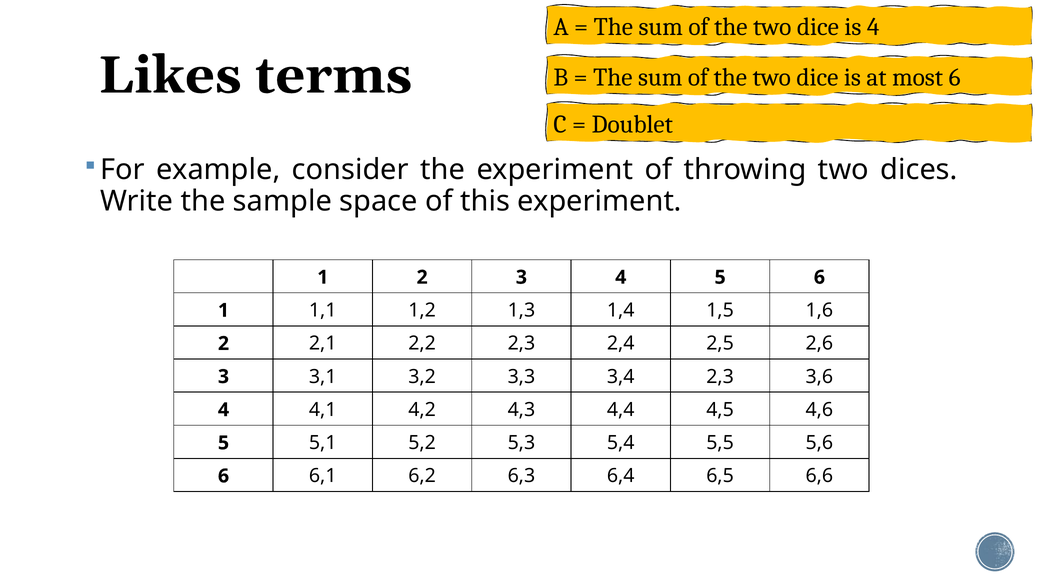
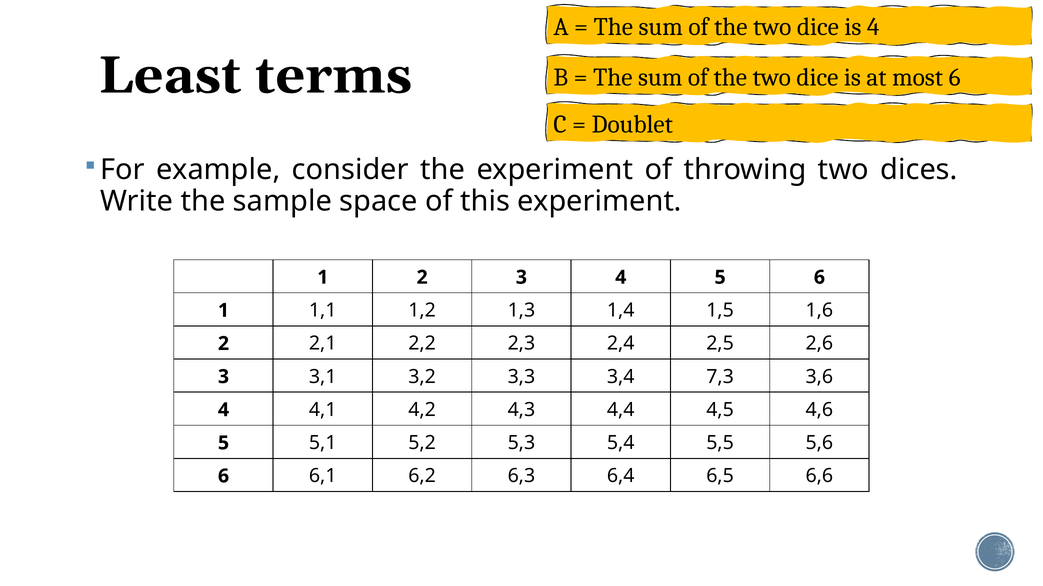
Likes: Likes -> Least
3,4 2,3: 2,3 -> 7,3
